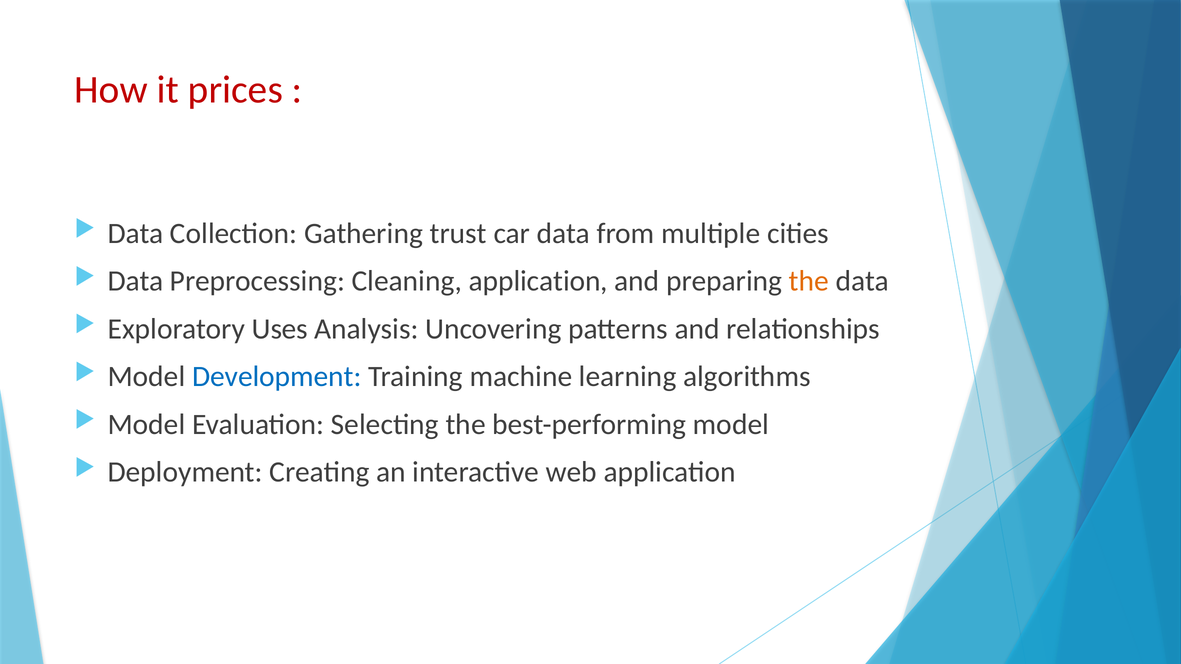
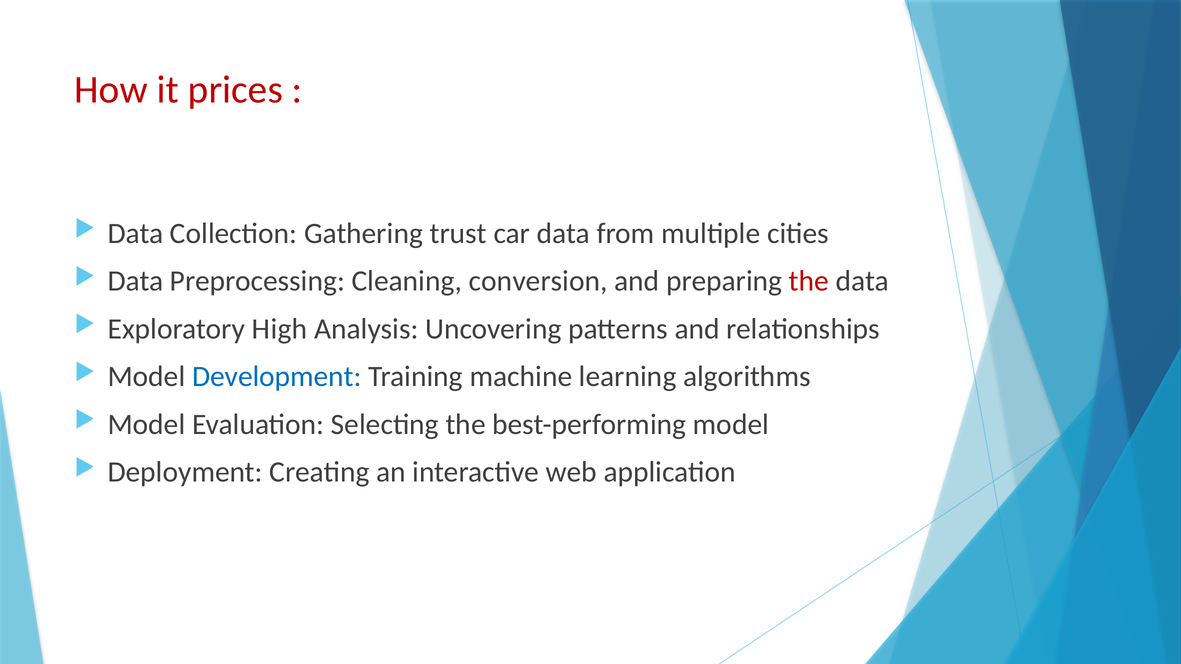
Cleaning application: application -> conversion
the at (809, 281) colour: orange -> red
Uses: Uses -> High
